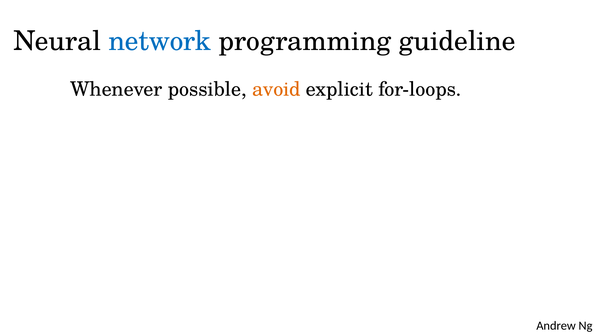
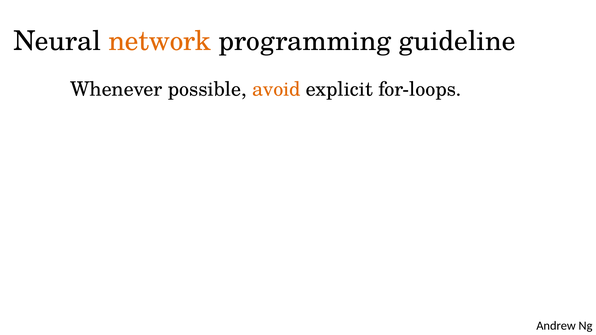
network colour: blue -> orange
